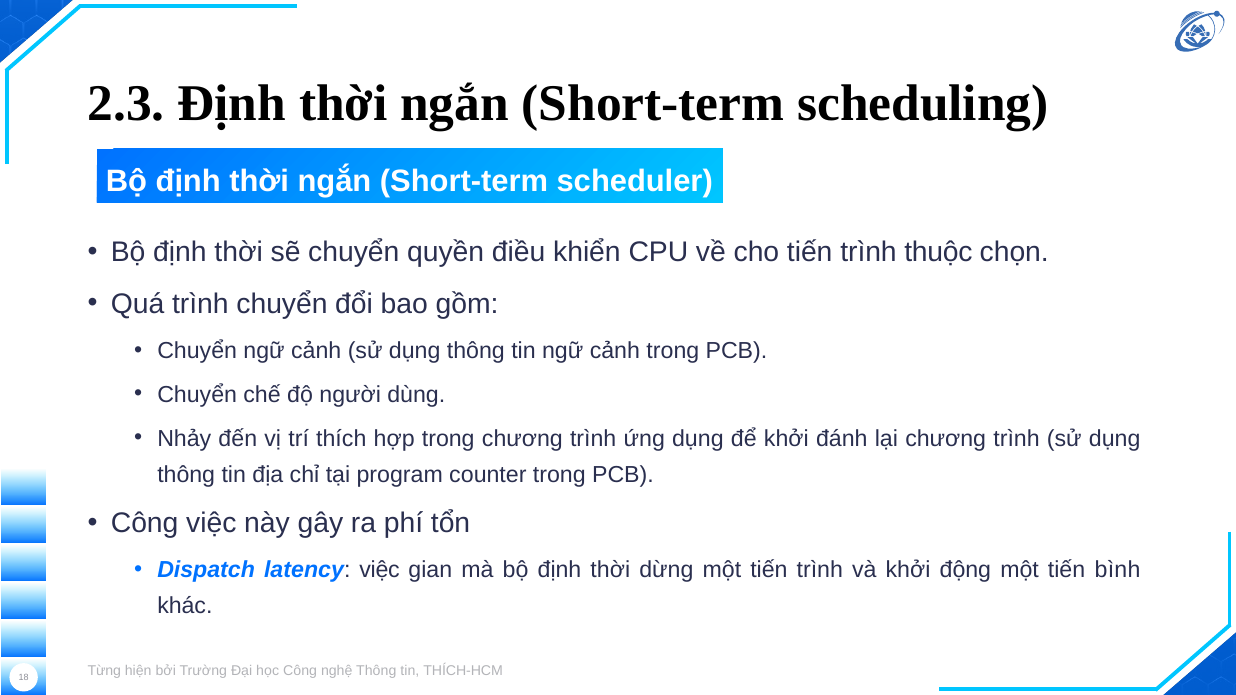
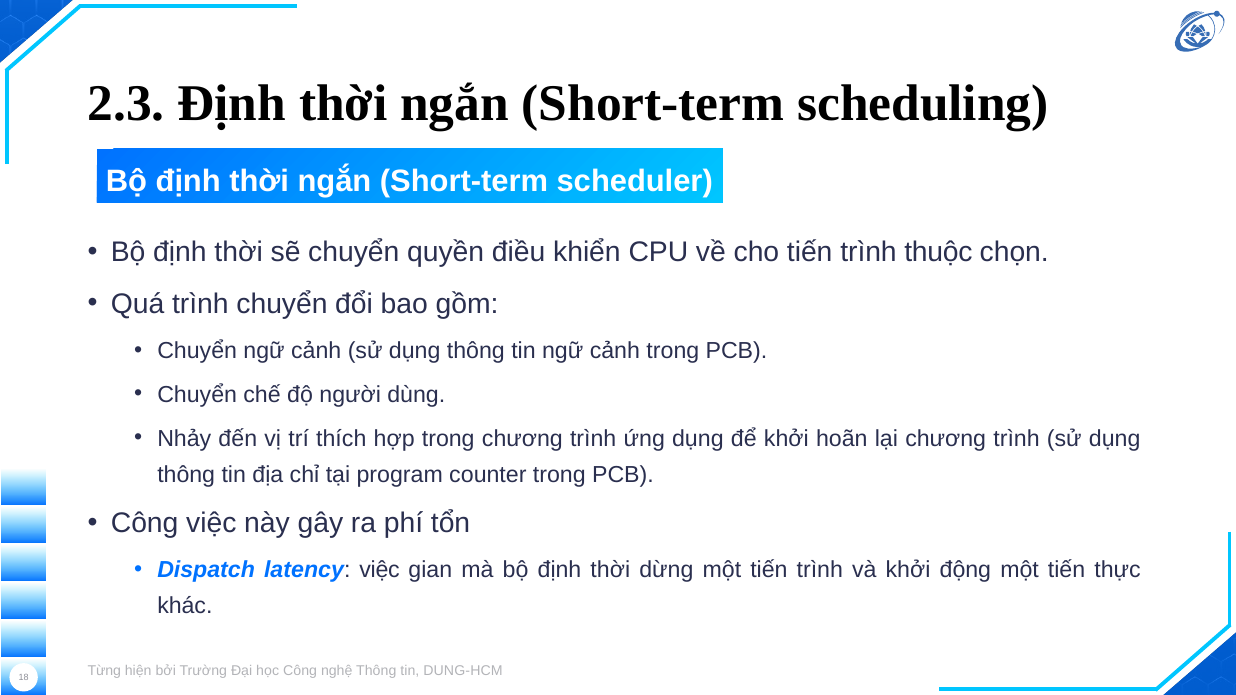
đánh: đánh -> hoãn
bình: bình -> thực
THÍCH-HCM: THÍCH-HCM -> DUNG-HCM
